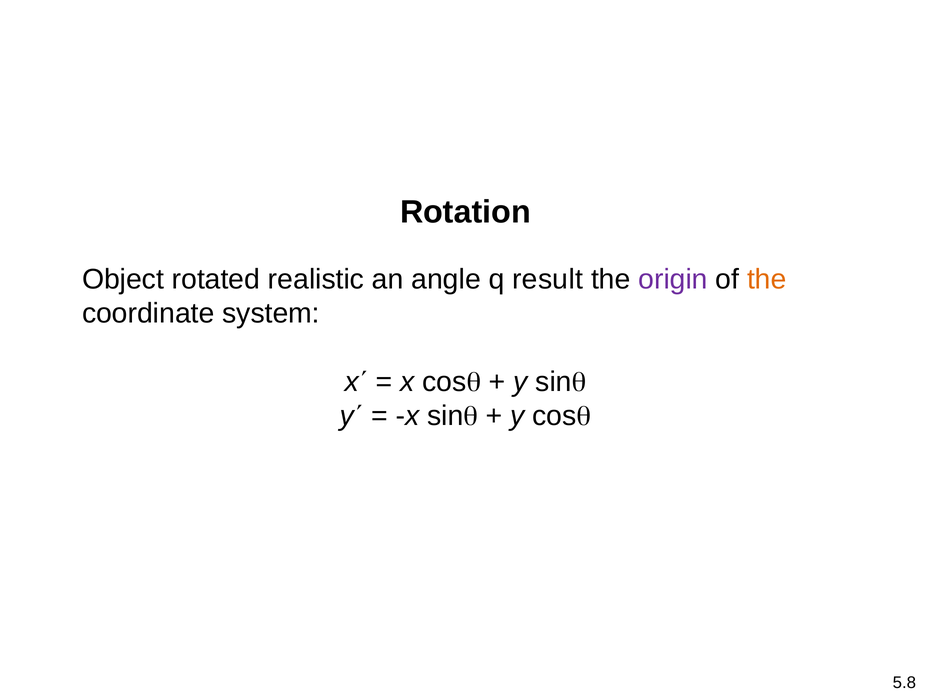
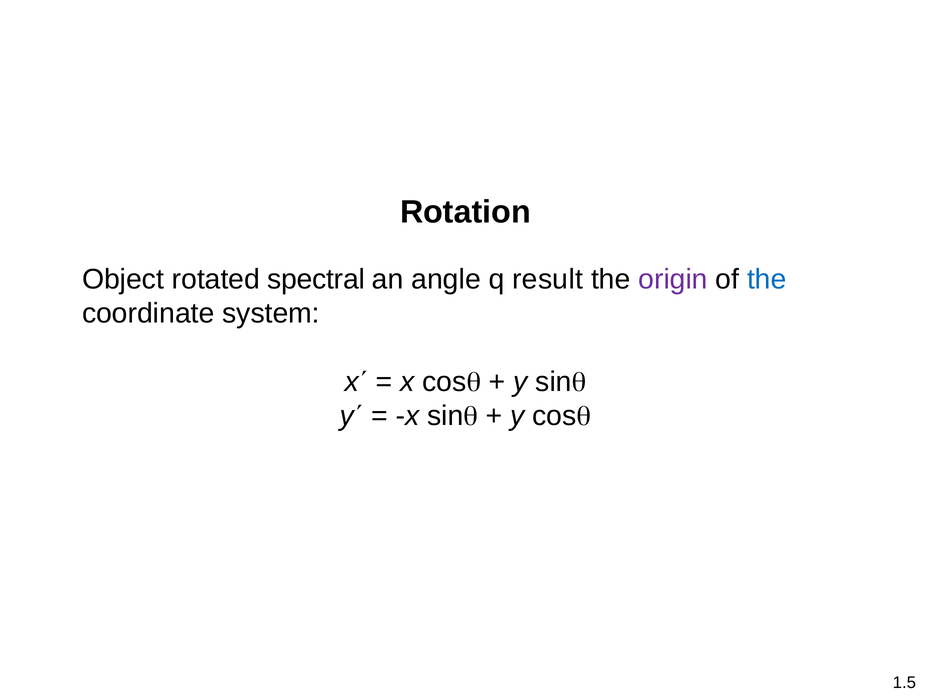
realistic: realistic -> spectral
the at (767, 279) colour: orange -> blue
5.8: 5.8 -> 1.5
